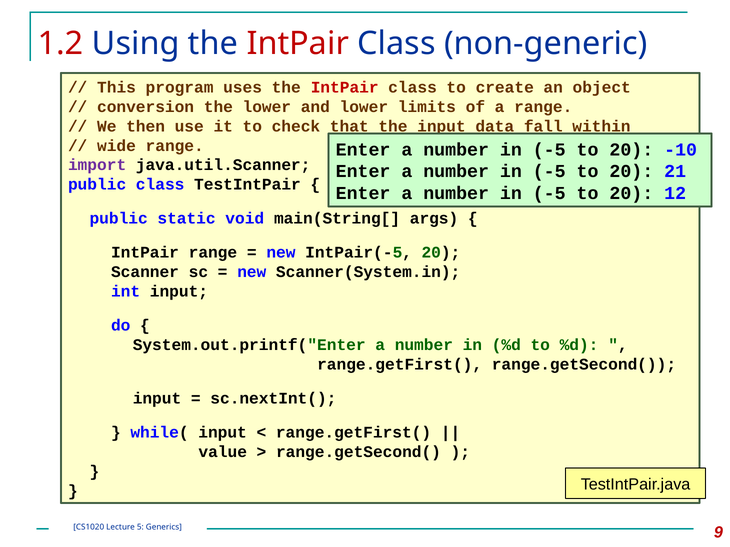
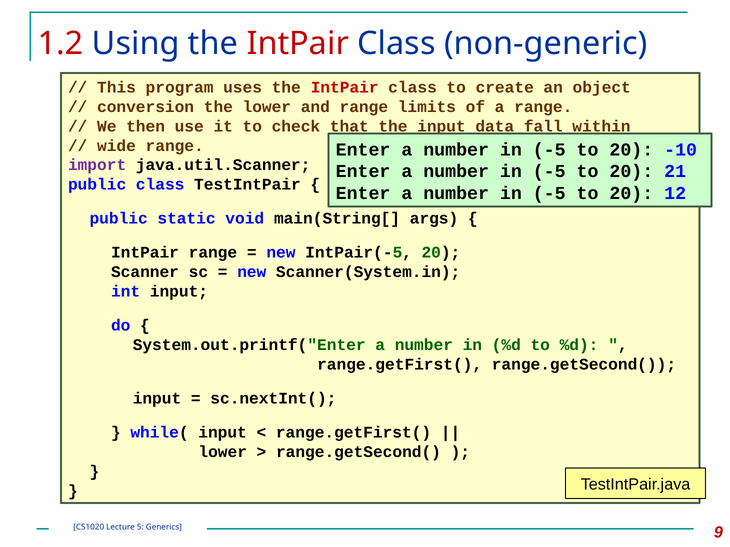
and lower: lower -> range
value at (223, 452): value -> lower
